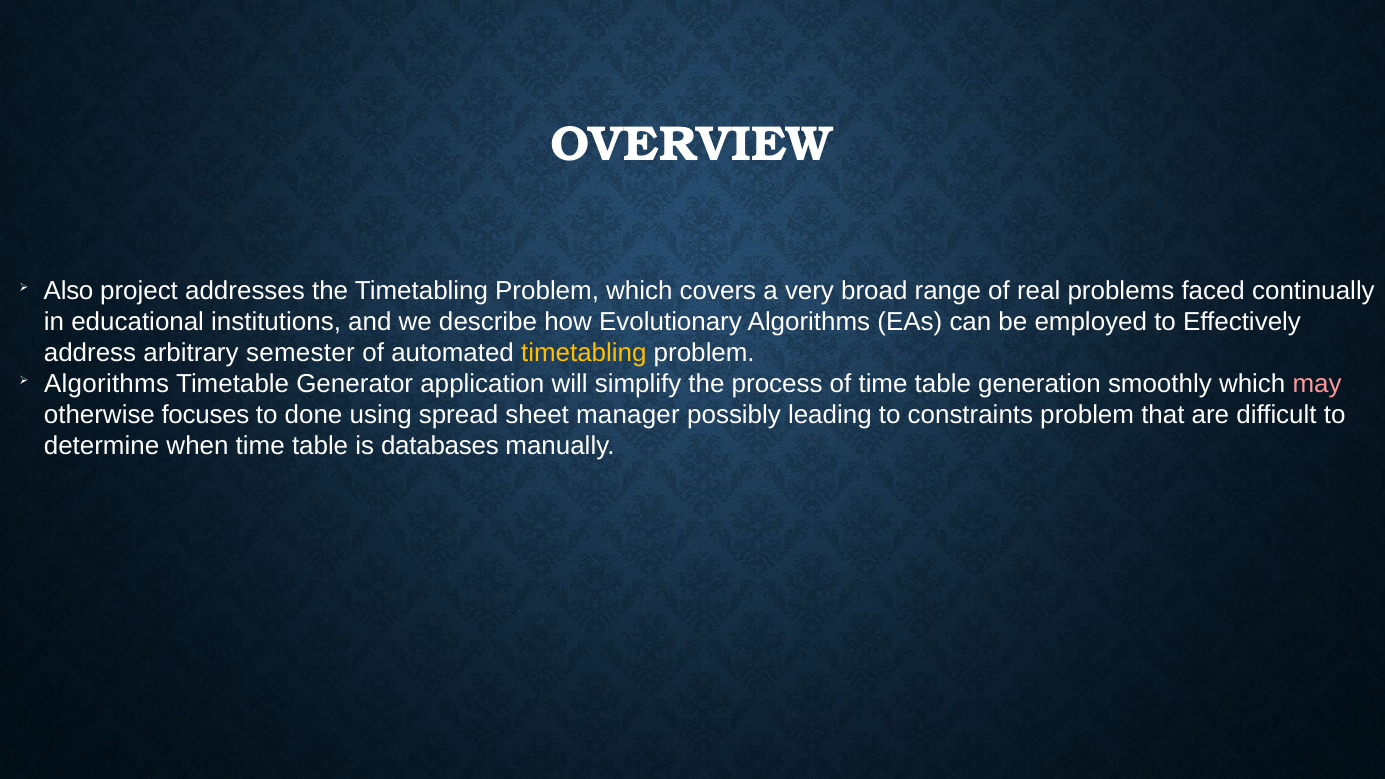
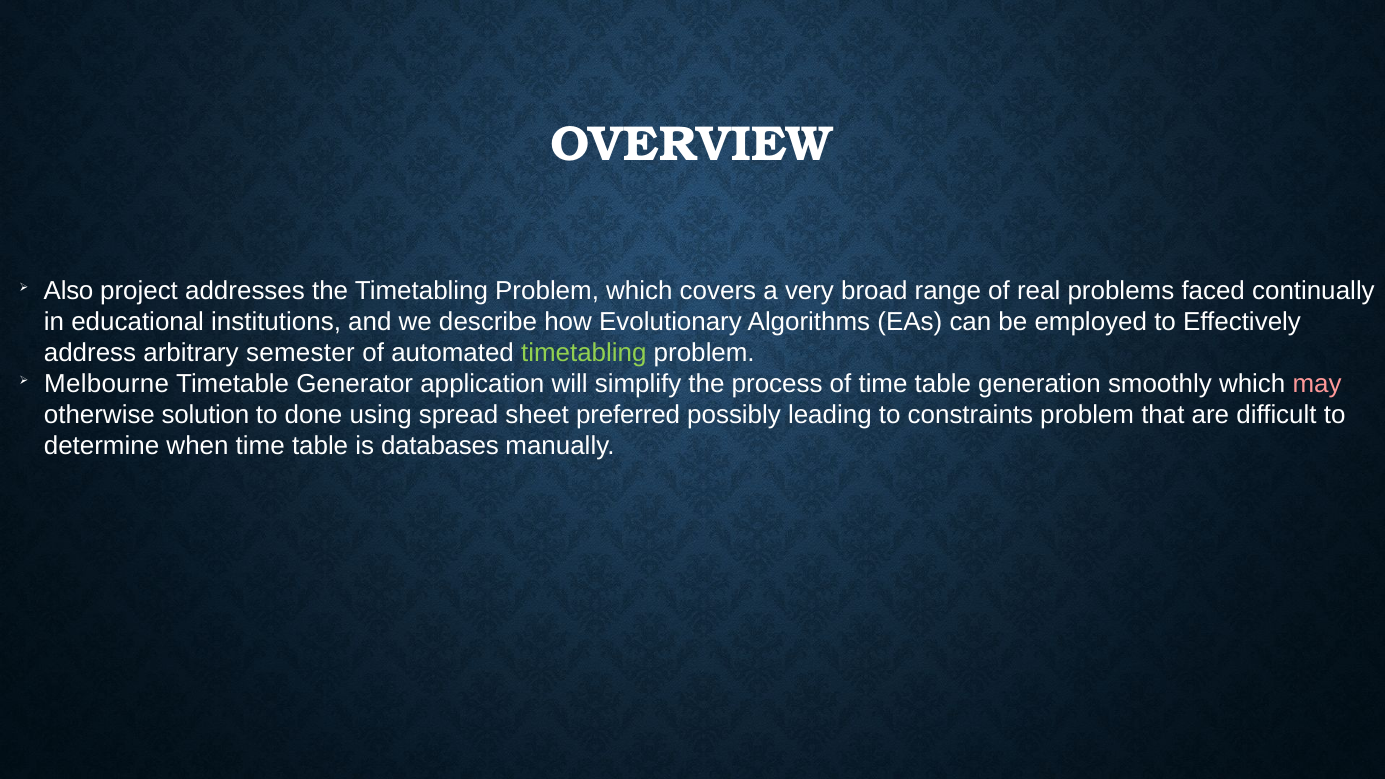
timetabling at (584, 353) colour: yellow -> light green
Algorithms at (107, 384): Algorithms -> Melbourne
focuses: focuses -> solution
manager: manager -> preferred
